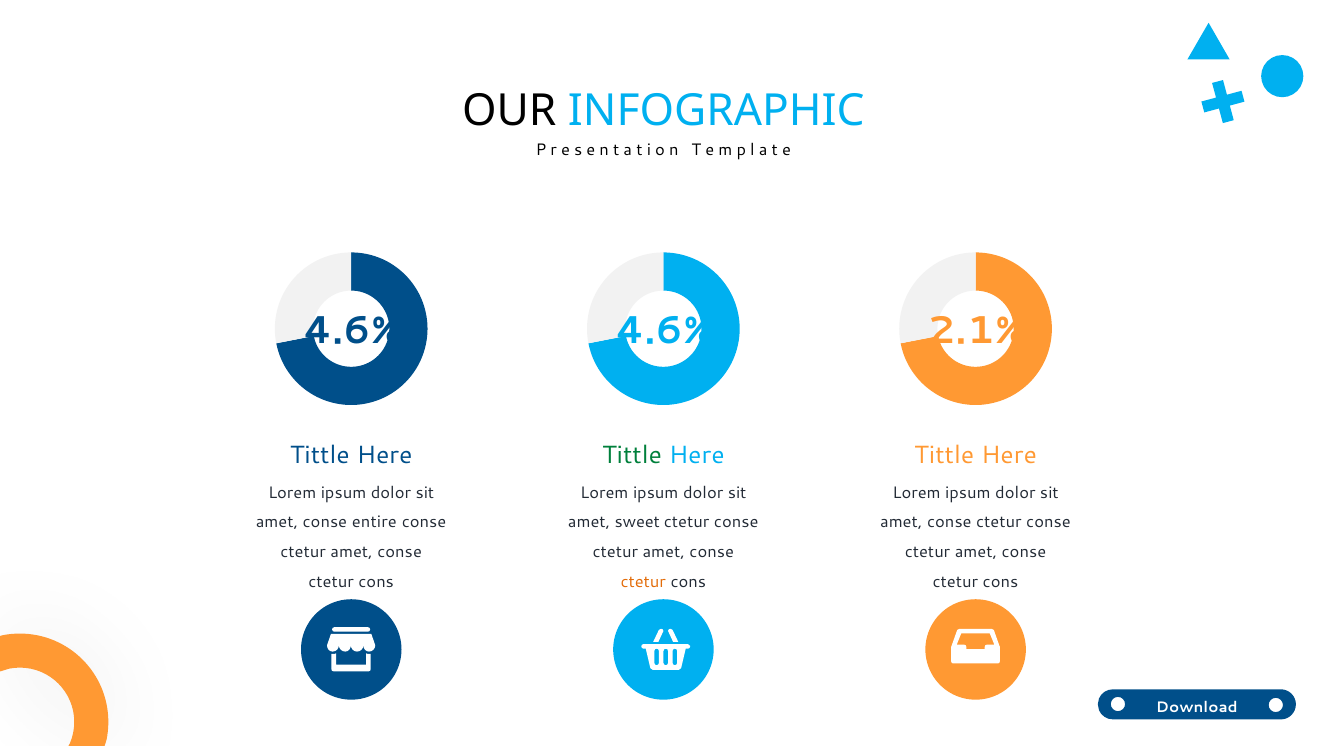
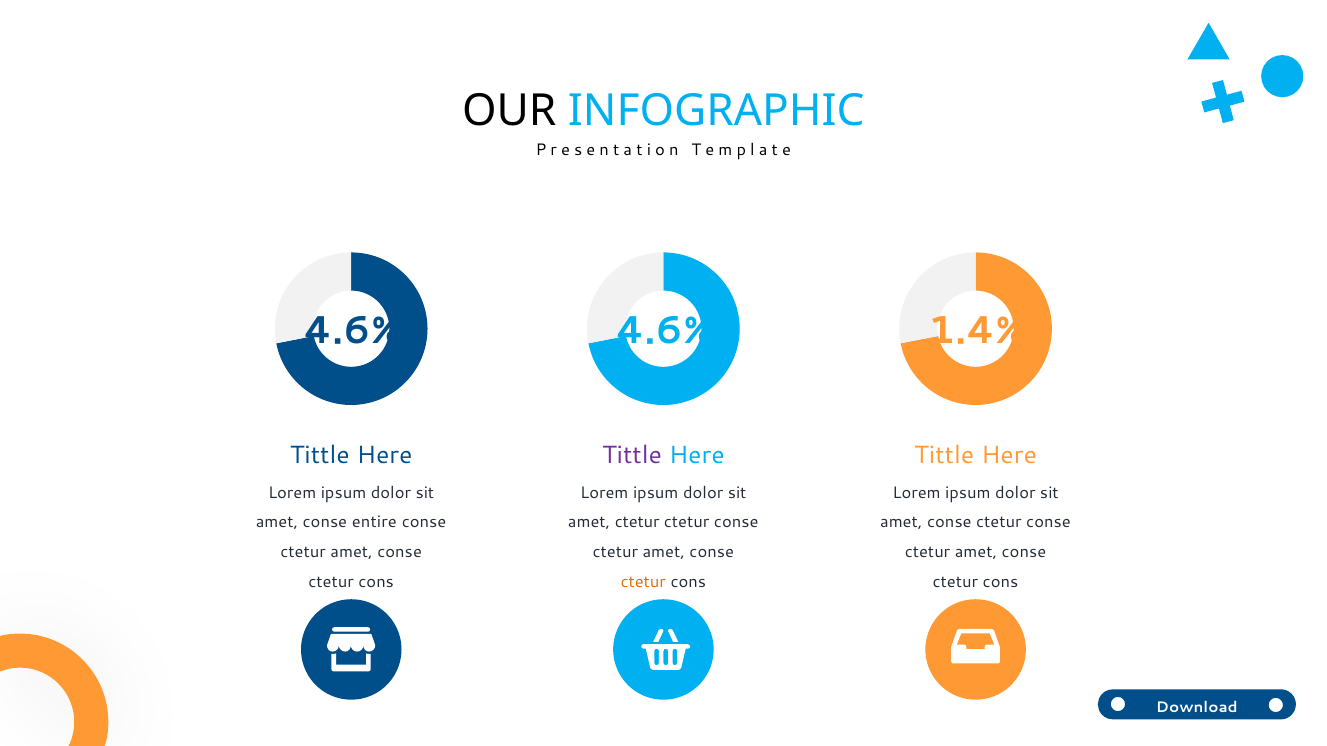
2.1%: 2.1% -> 1.4%
Tittle at (632, 456) colour: green -> purple
amet sweet: sweet -> ctetur
